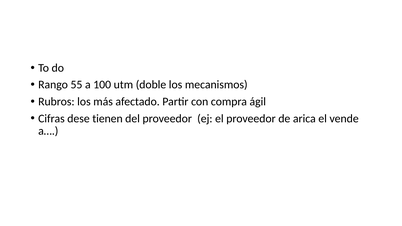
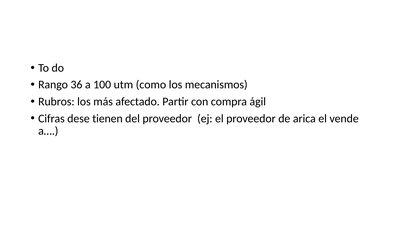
55: 55 -> 36
doble: doble -> como
